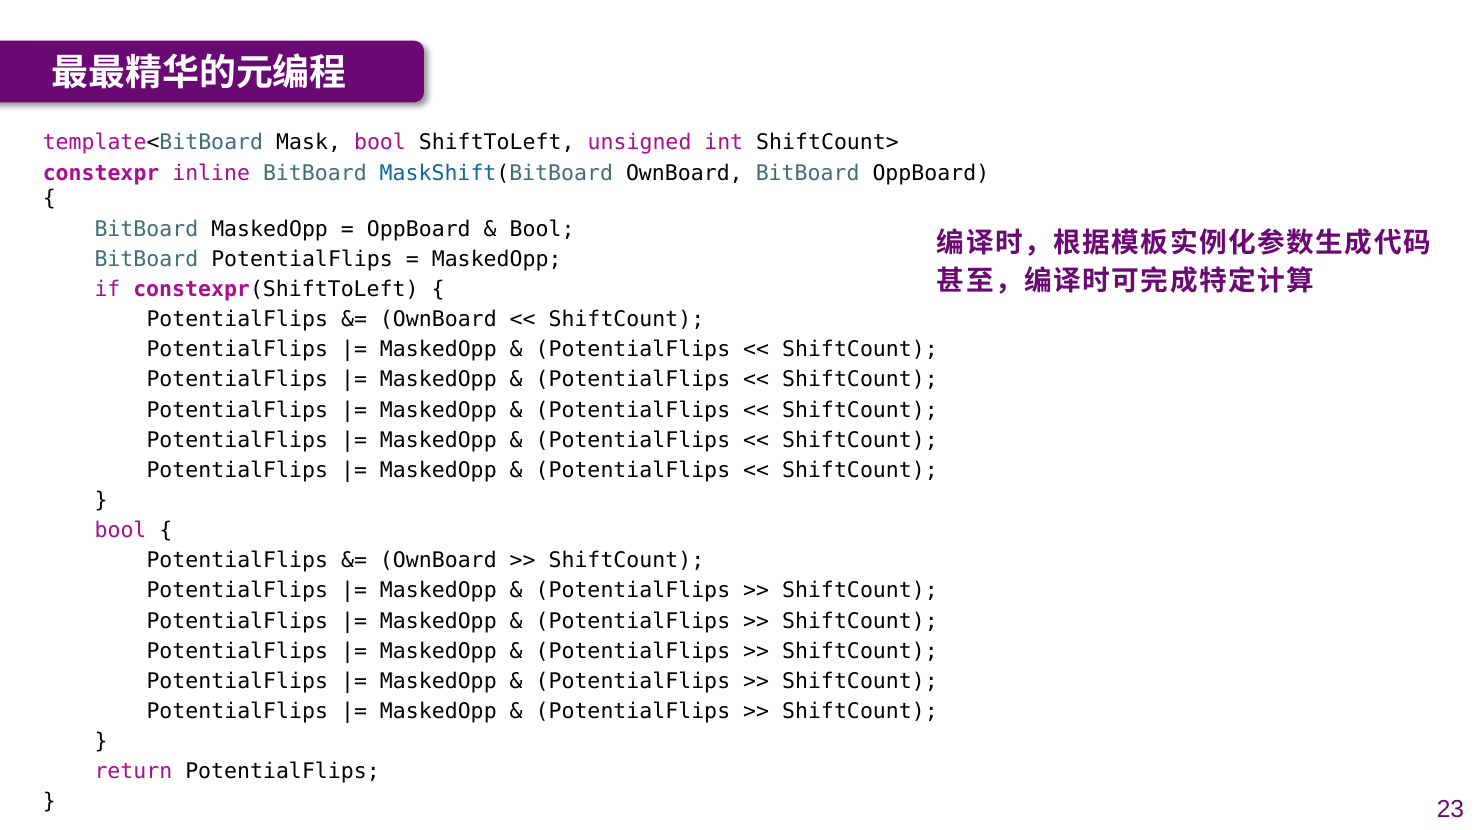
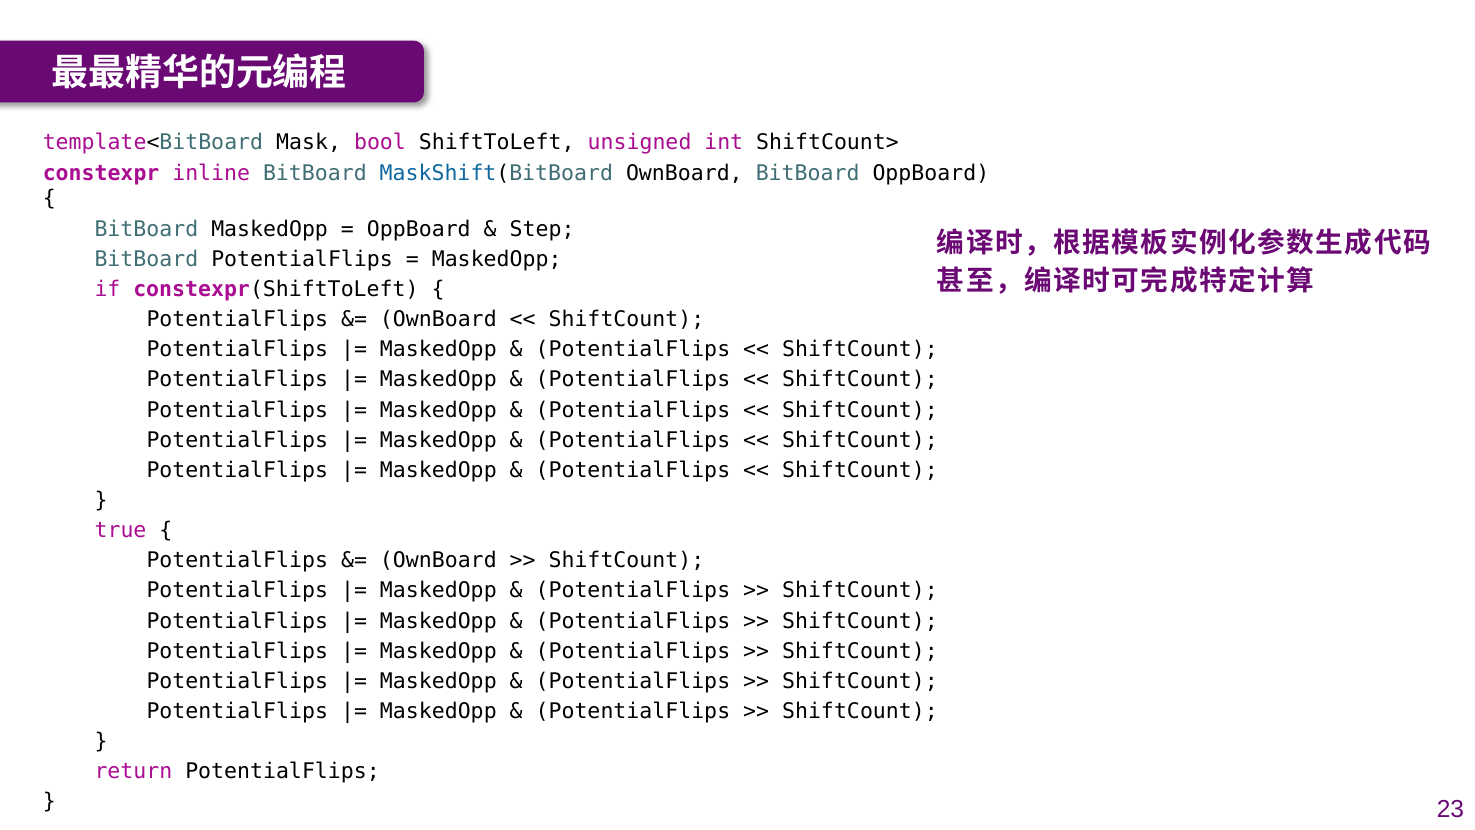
Bool at (542, 229): Bool -> Step
bool at (121, 530): bool -> true
